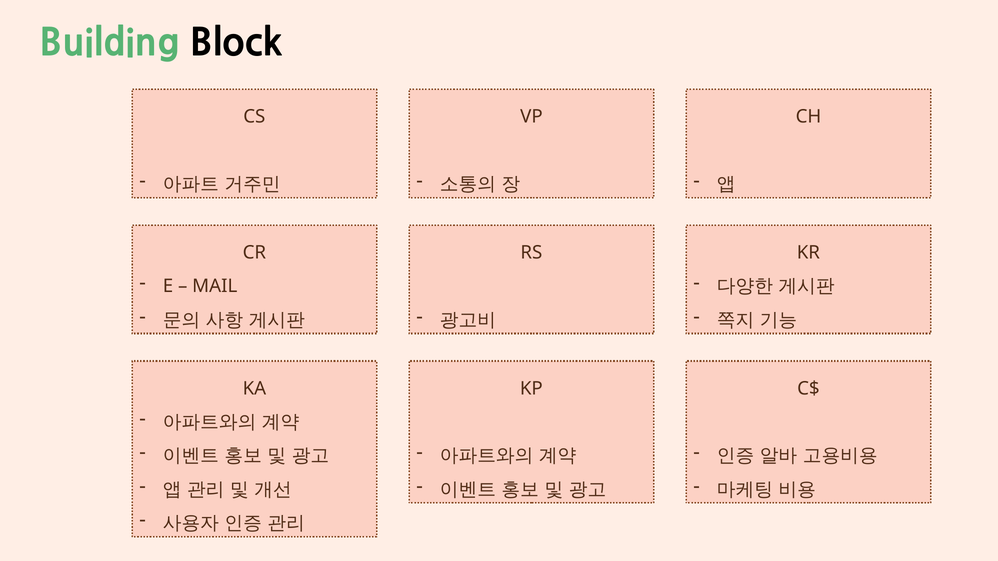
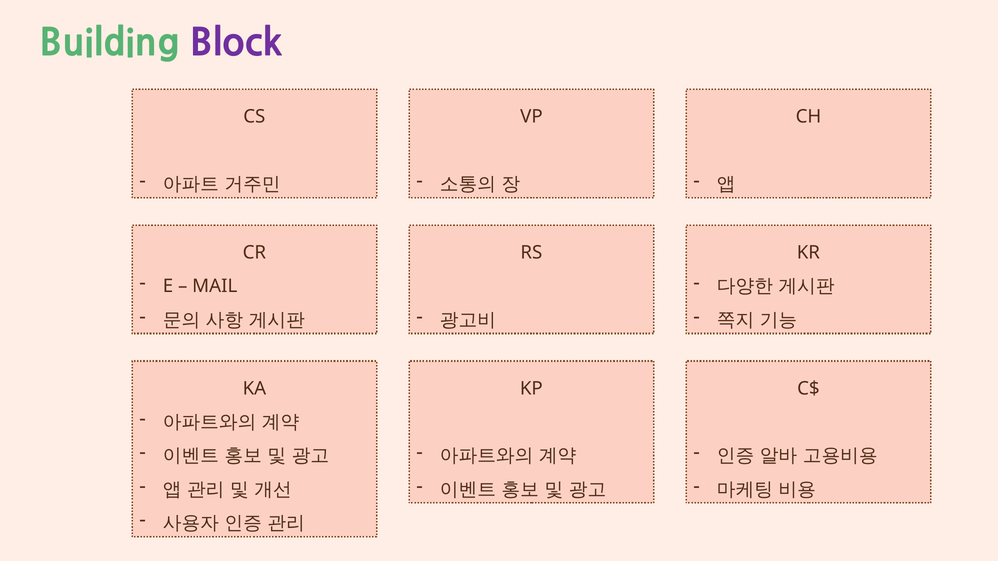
Block colour: black -> purple
